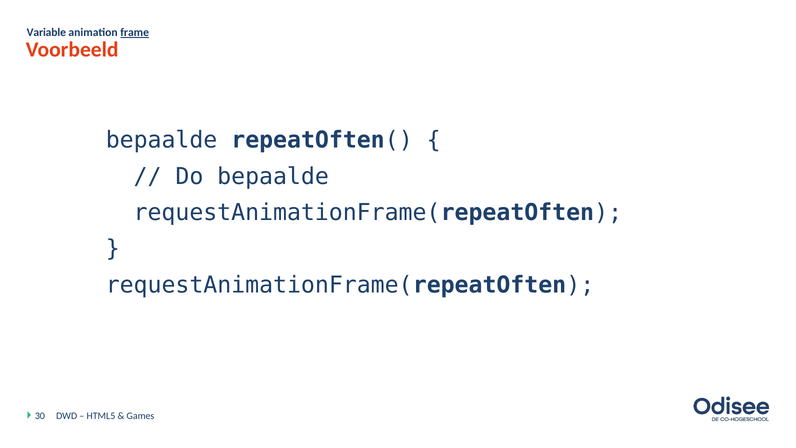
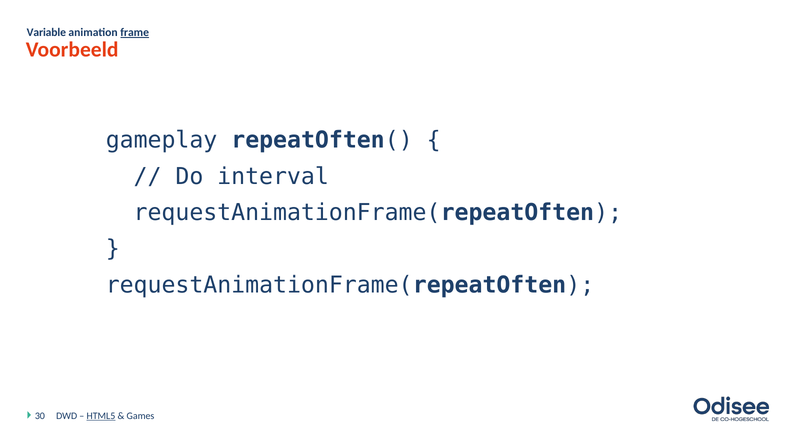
bepaalde at (162, 140): bepaalde -> gameplay
Do bepaalde: bepaalde -> interval
HTML5 underline: none -> present
